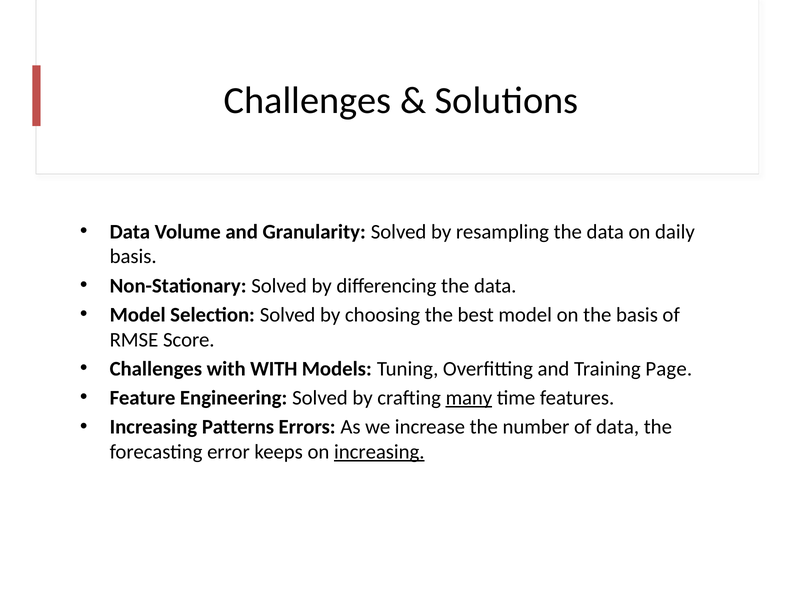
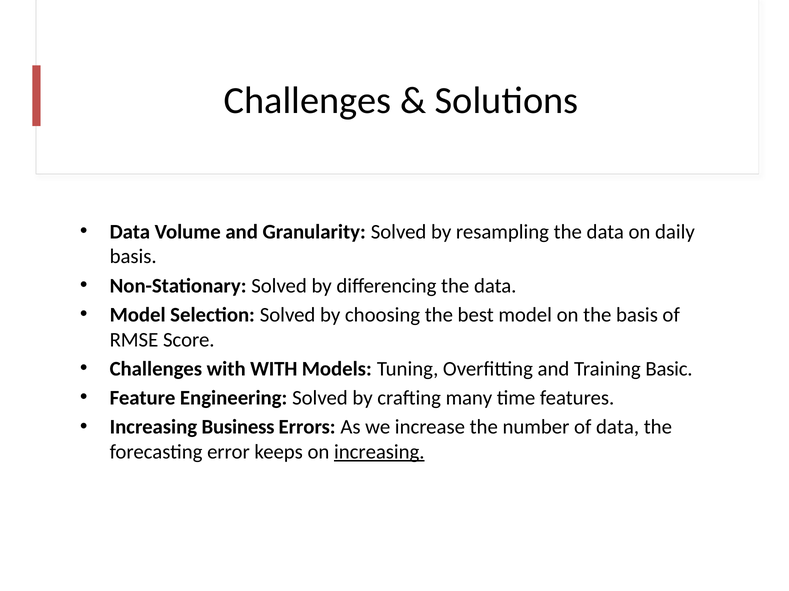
Page: Page -> Basic
many underline: present -> none
Patterns: Patterns -> Business
